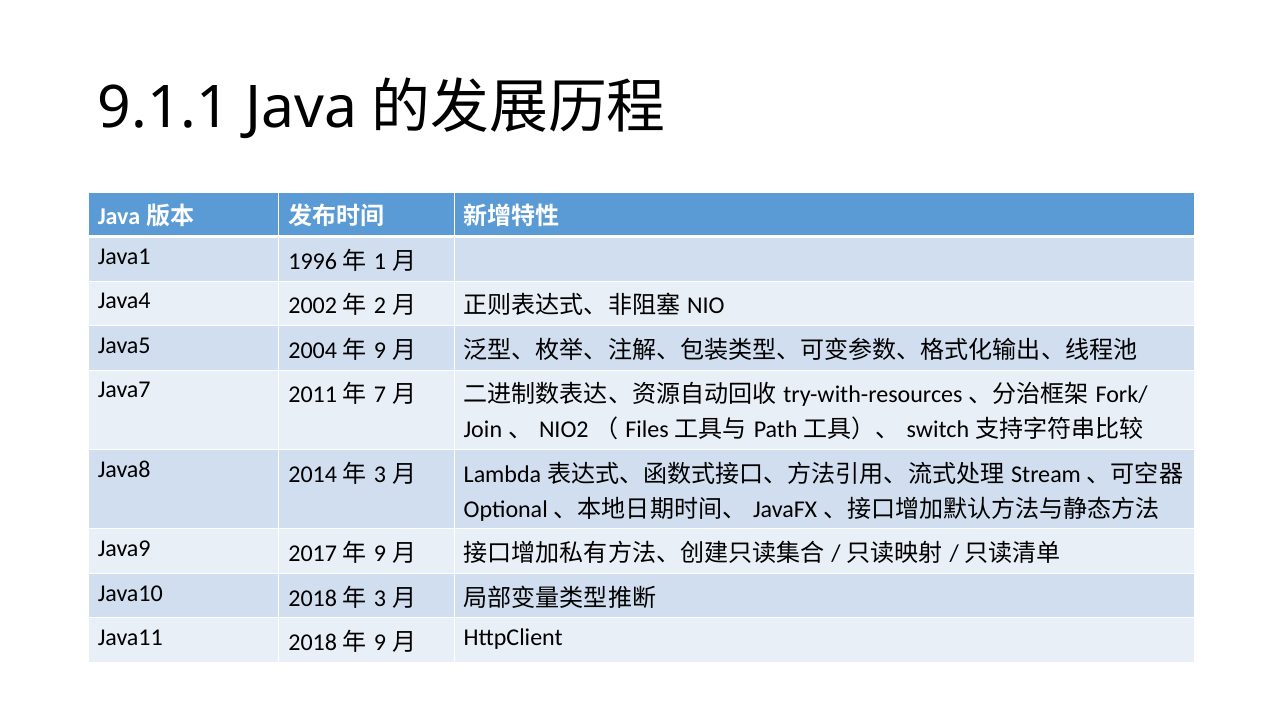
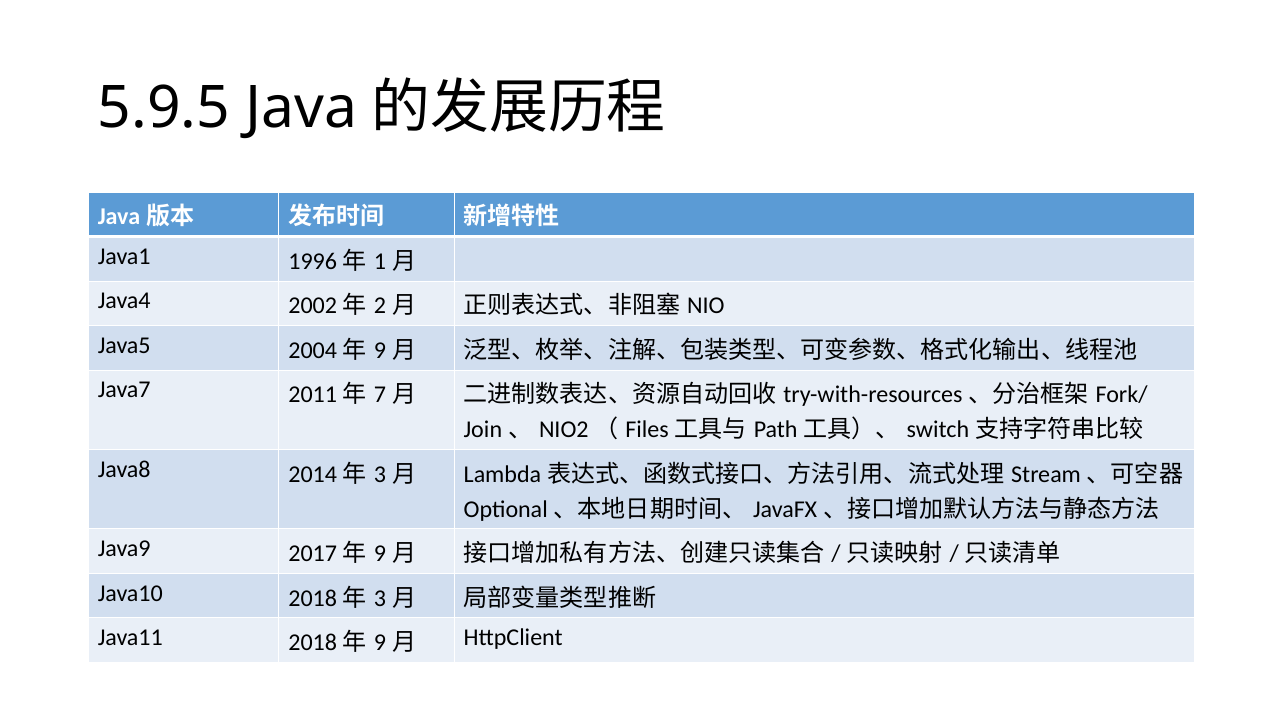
9.1.1: 9.1.1 -> 5.9.5
